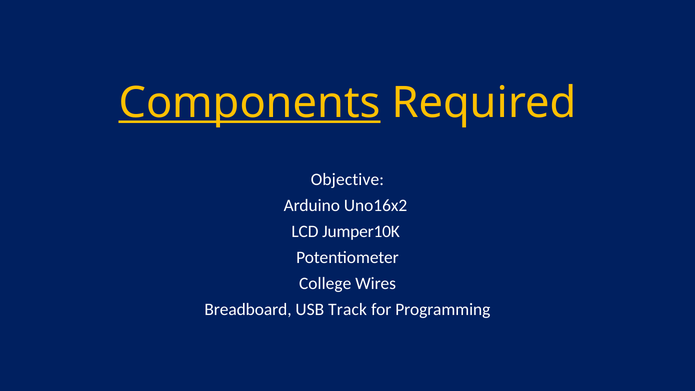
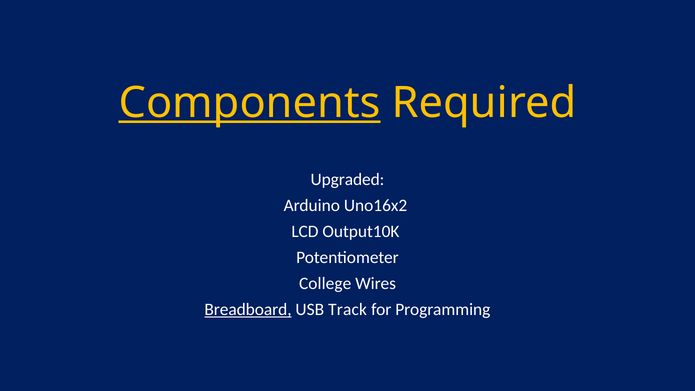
Objective: Objective -> Upgraded
Jumper10K: Jumper10K -> Output10K
Breadboard underline: none -> present
